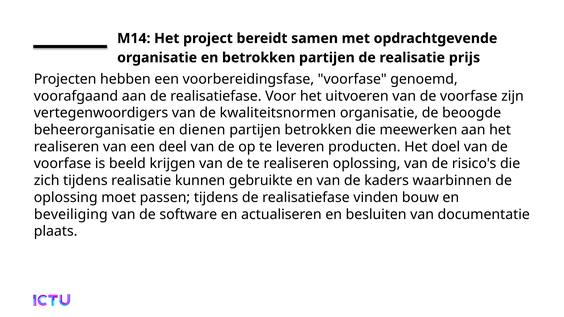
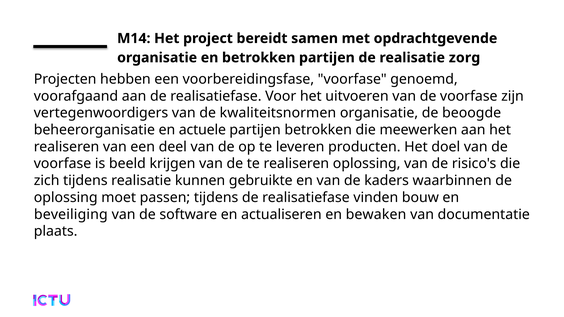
prijs: prijs -> zorg
dienen: dienen -> actuele
besluiten: besluiten -> bewaken
